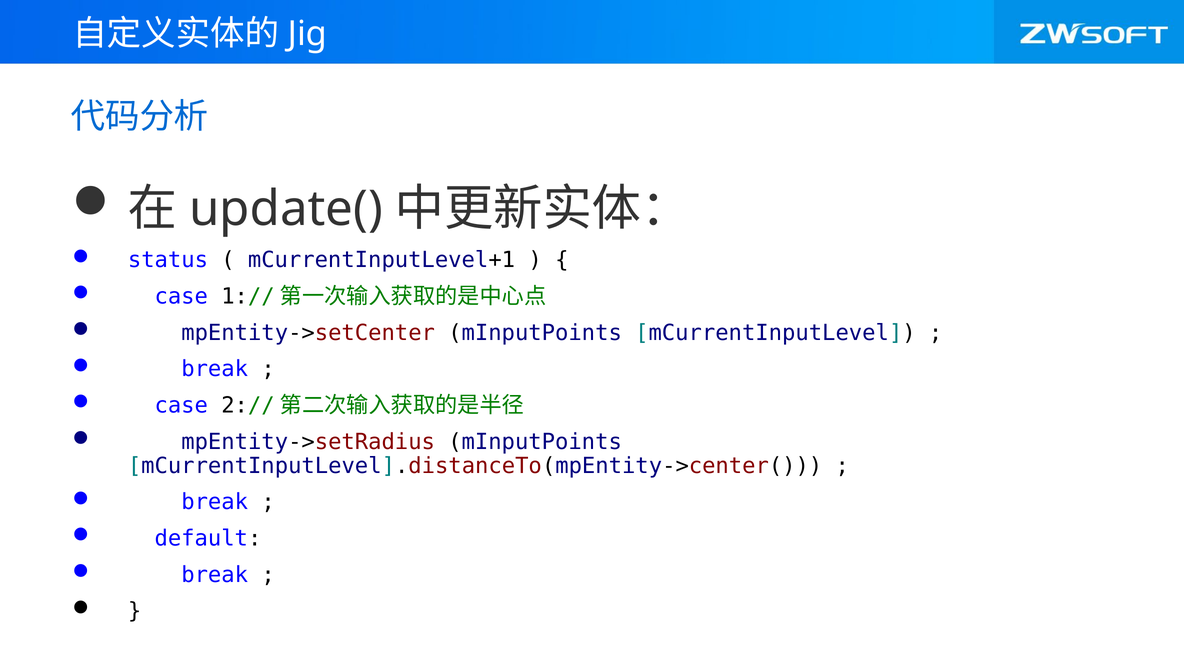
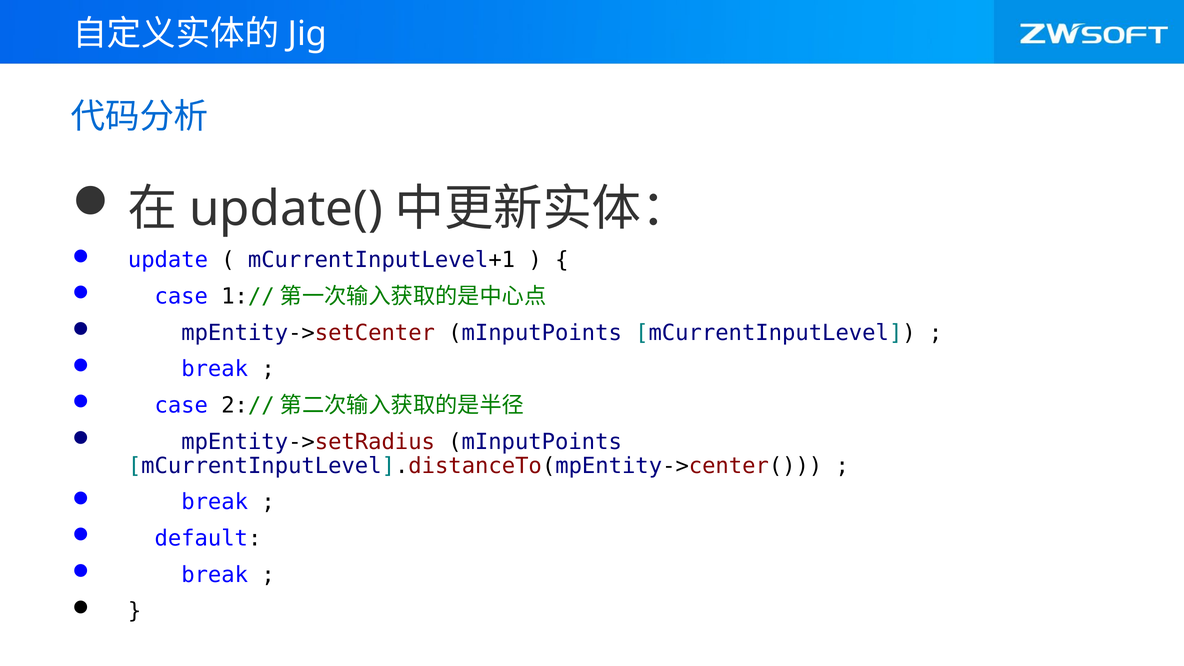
status: status -> update
